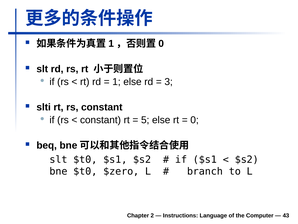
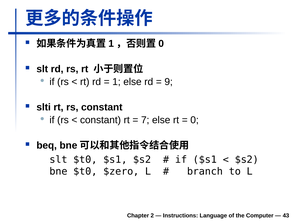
3: 3 -> 9
5: 5 -> 7
